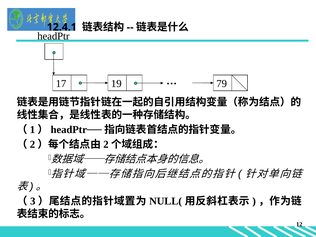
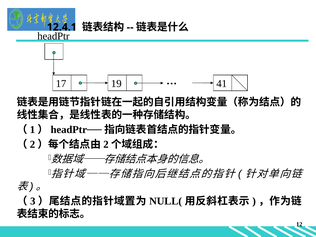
79: 79 -> 41
